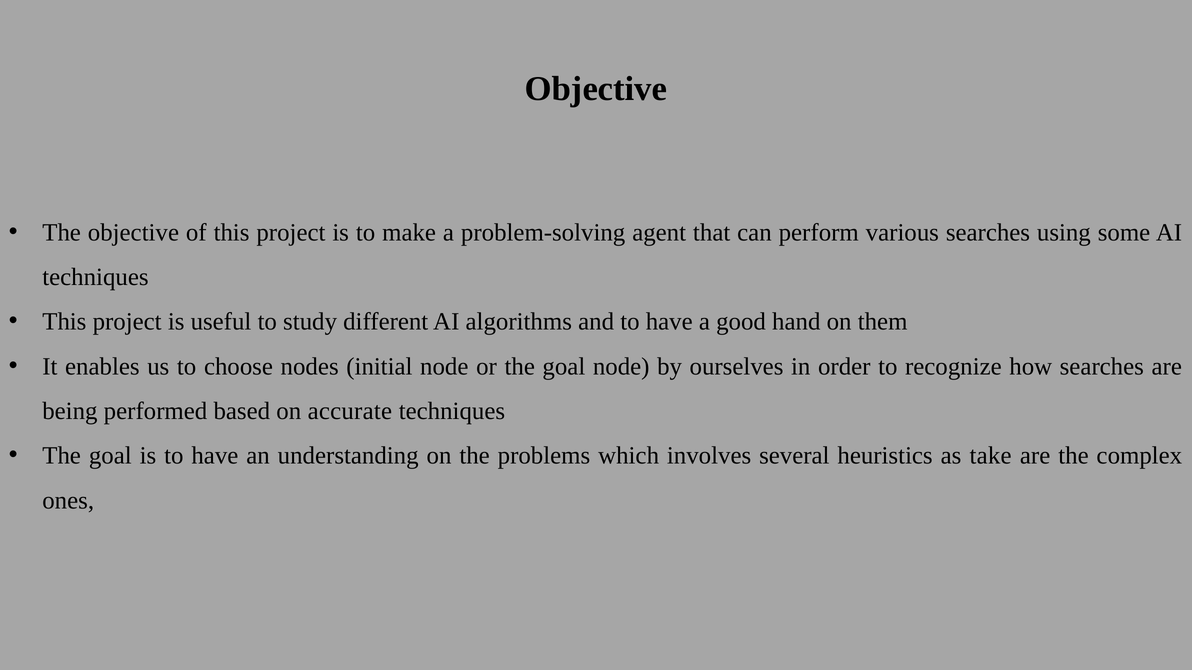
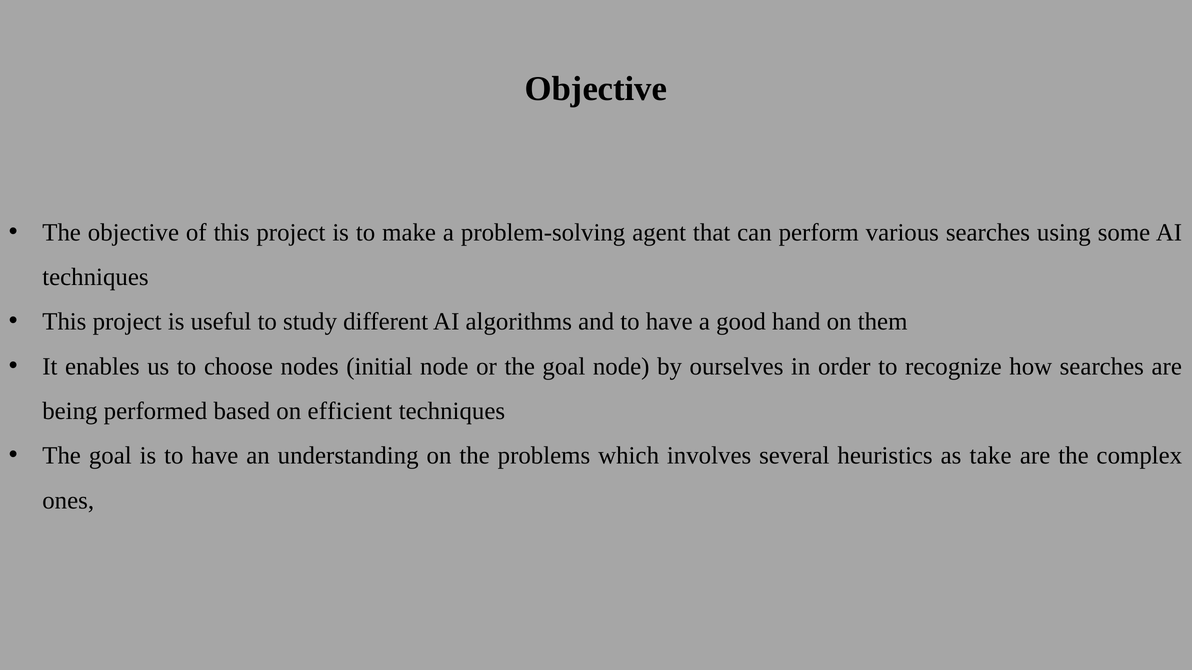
accurate: accurate -> efficient
